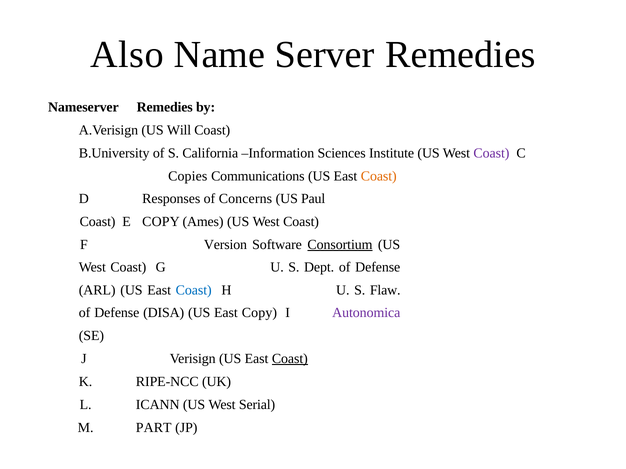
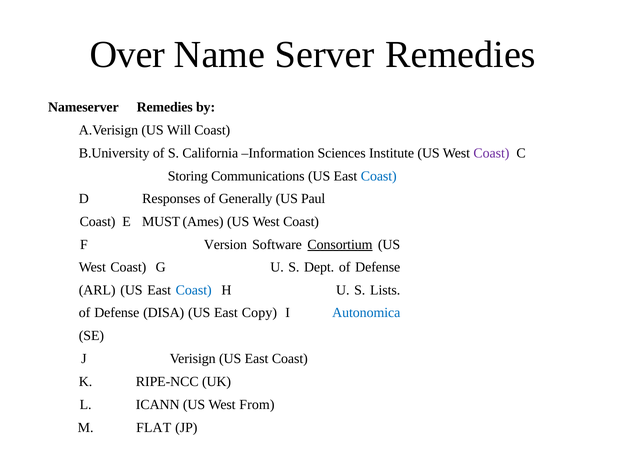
Also: Also -> Over
Copies: Copies -> Storing
Coast at (379, 176) colour: orange -> blue
Concerns: Concerns -> Generally
E COPY: COPY -> MUST
Flaw: Flaw -> Lists
Autonomica colour: purple -> blue
Coast at (290, 359) underline: present -> none
Serial: Serial -> From
PART: PART -> FLAT
